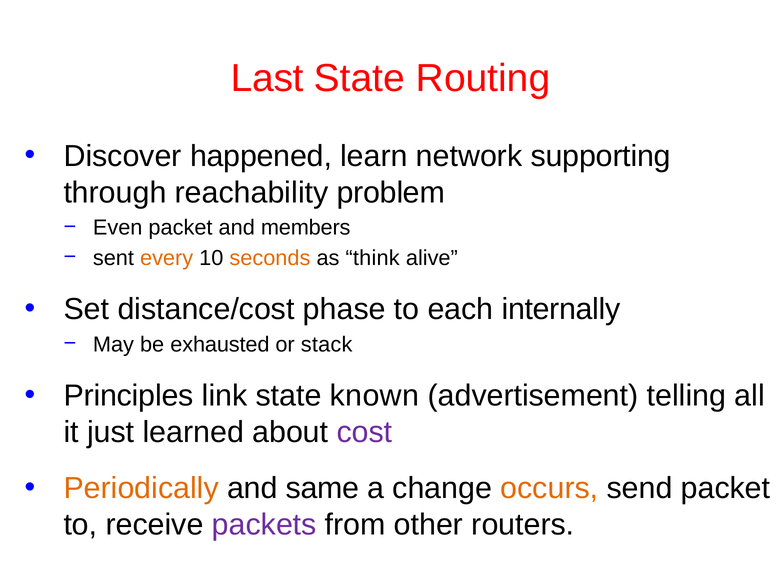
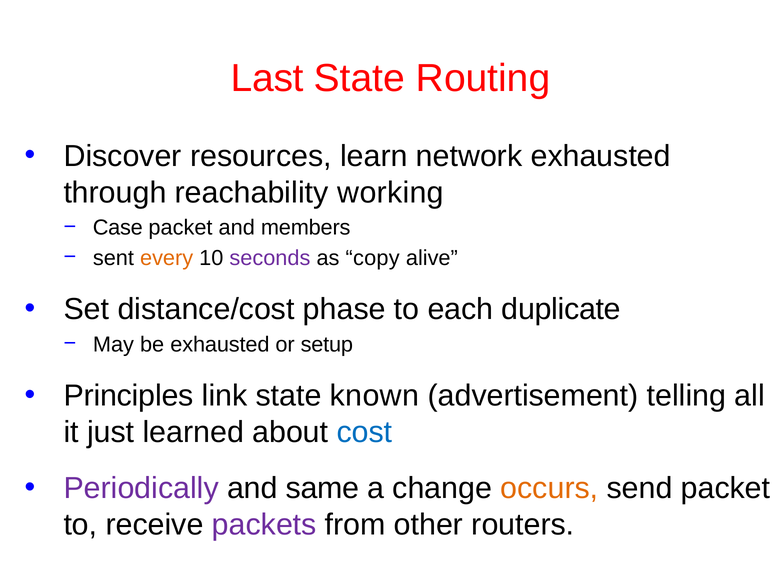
happened: happened -> resources
network supporting: supporting -> exhausted
problem: problem -> working
Even: Even -> Case
seconds colour: orange -> purple
think: think -> copy
internally: internally -> duplicate
stack: stack -> setup
cost colour: purple -> blue
Periodically colour: orange -> purple
